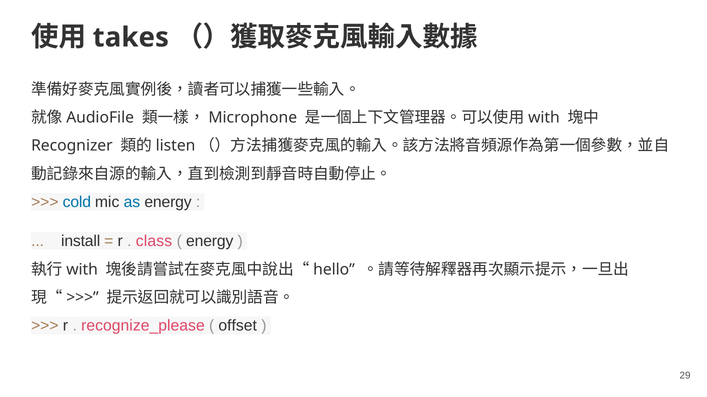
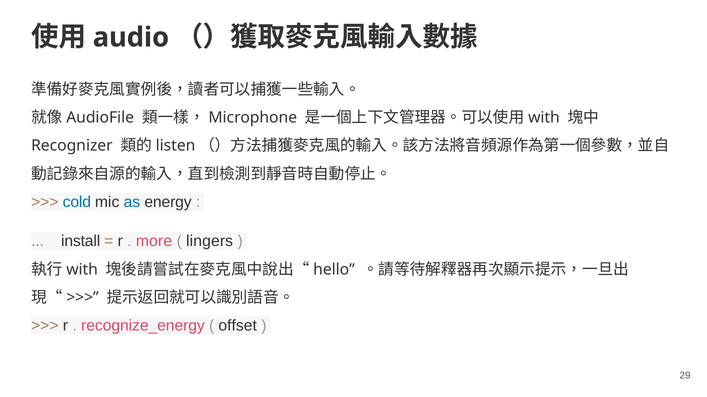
takes: takes -> audio
class: class -> more
energy at (210, 242): energy -> lingers
recognize_please: recognize_please -> recognize_energy
